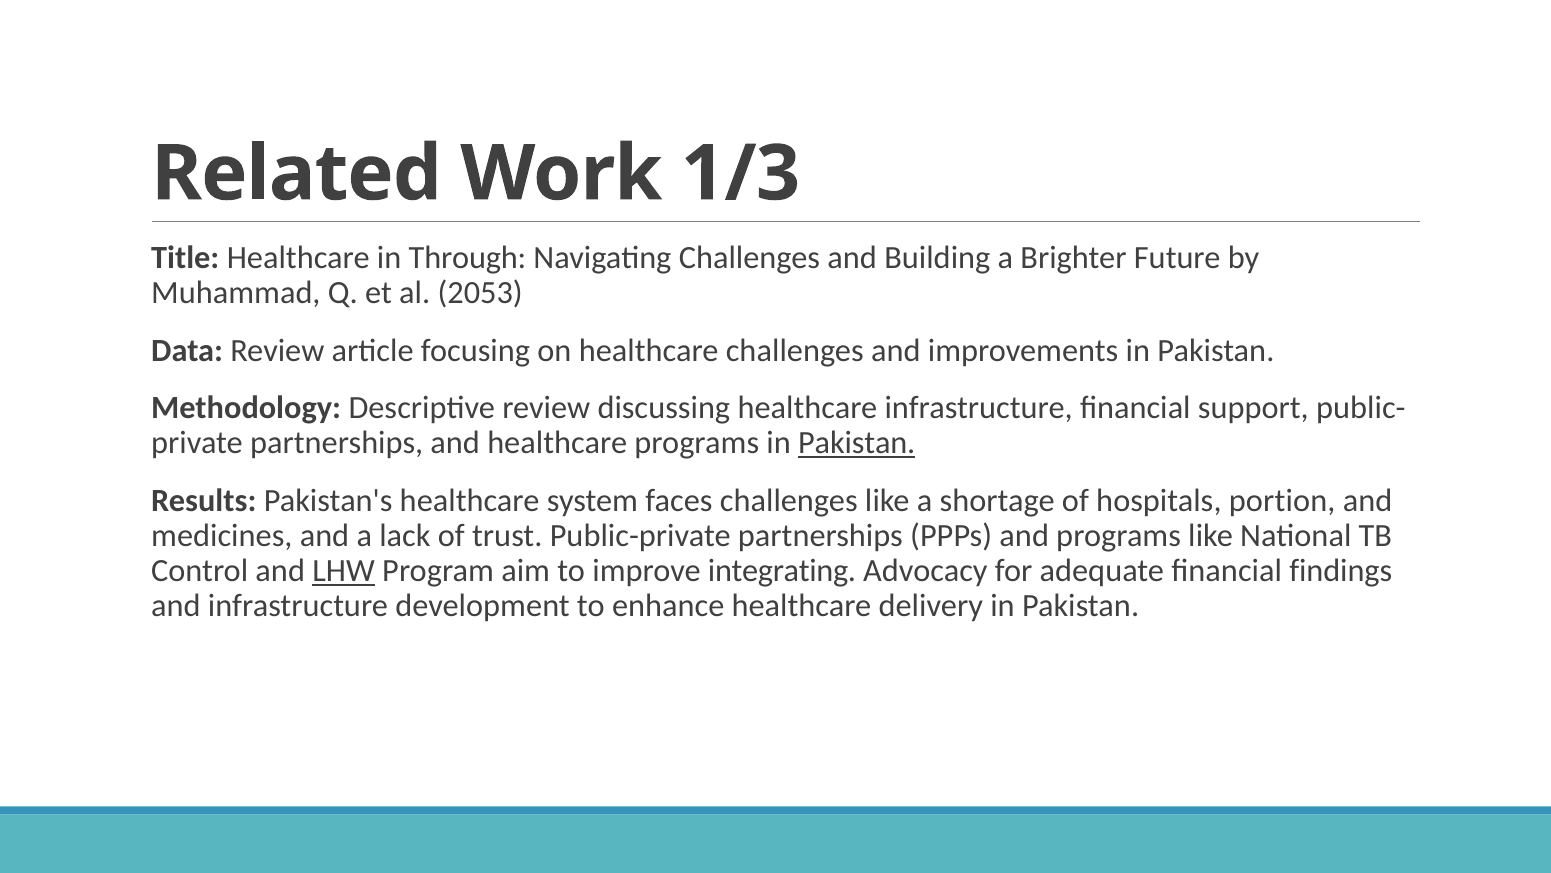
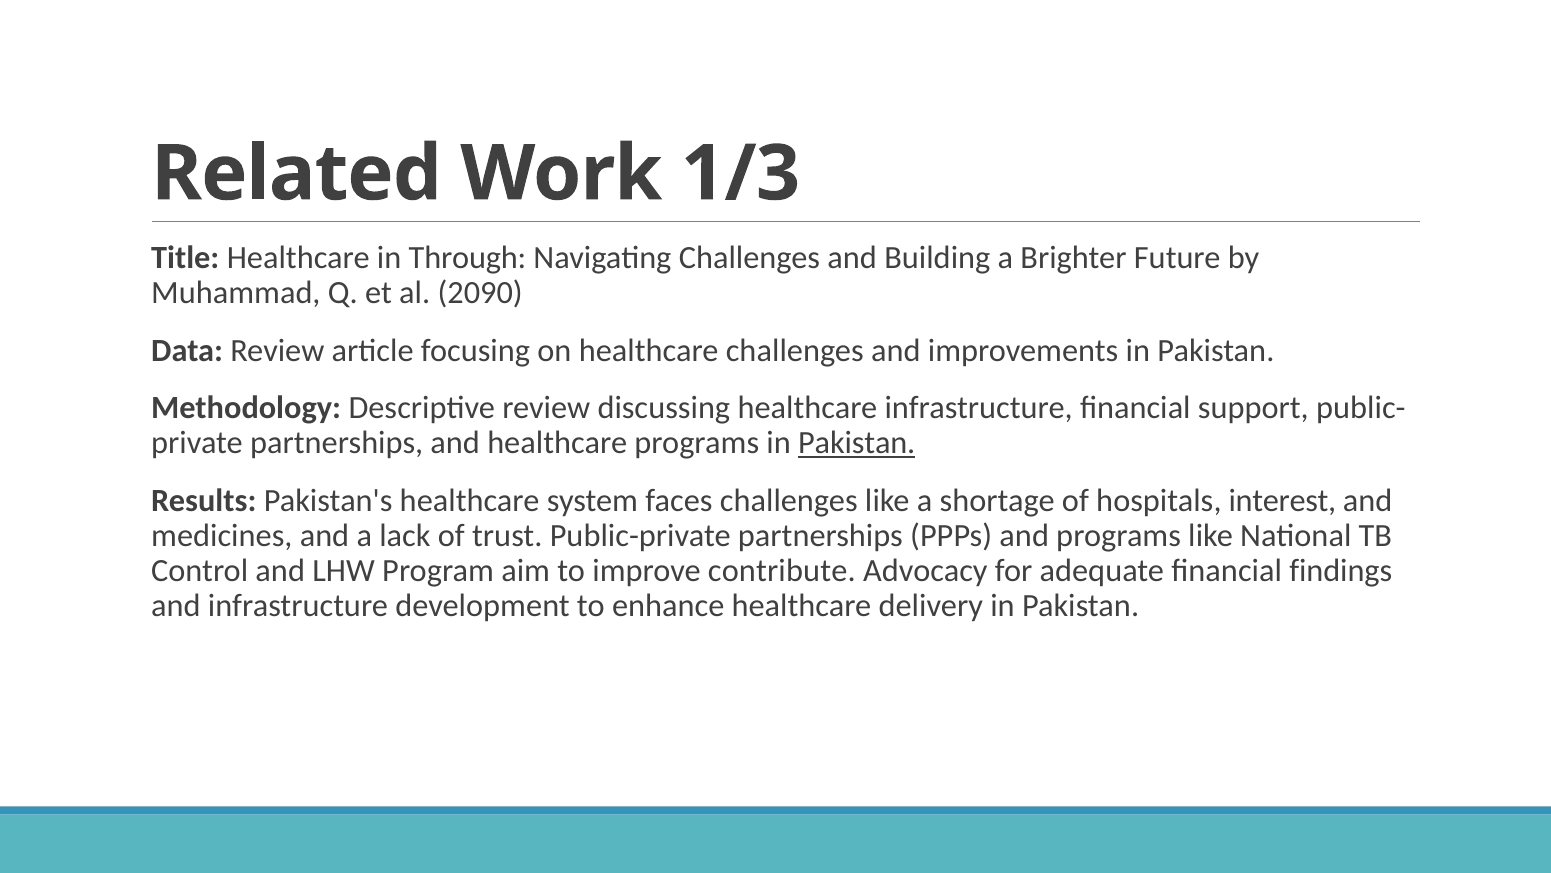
2053: 2053 -> 2090
portion: portion -> interest
LHW underline: present -> none
integrating: integrating -> contribute
